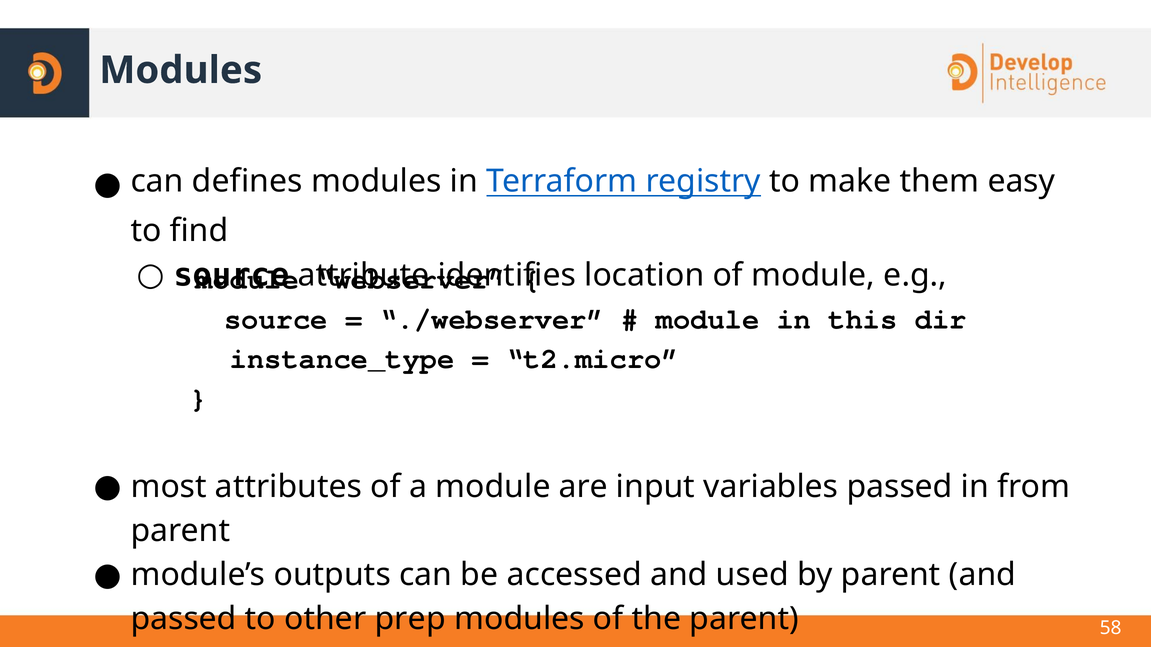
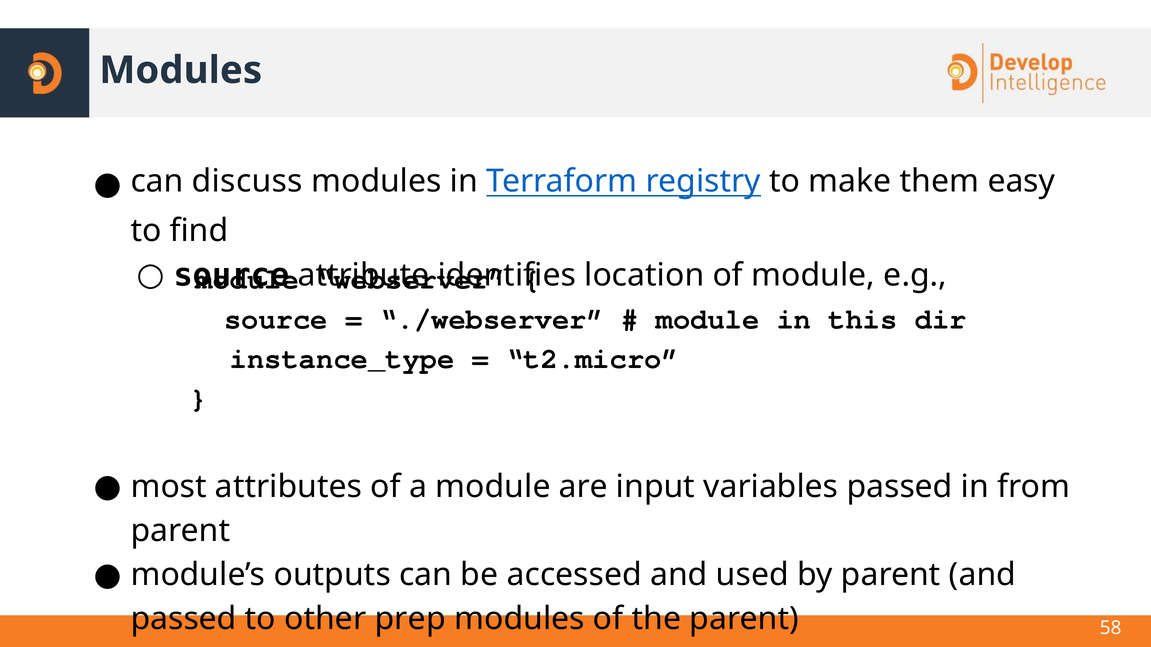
defines: defines -> discuss
